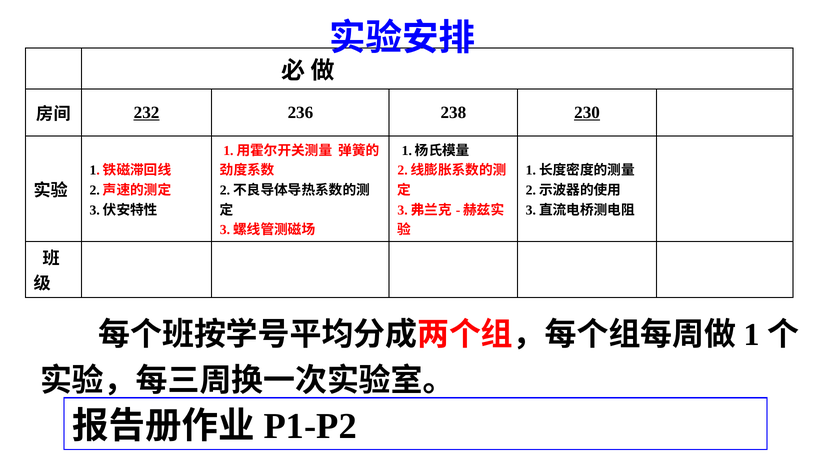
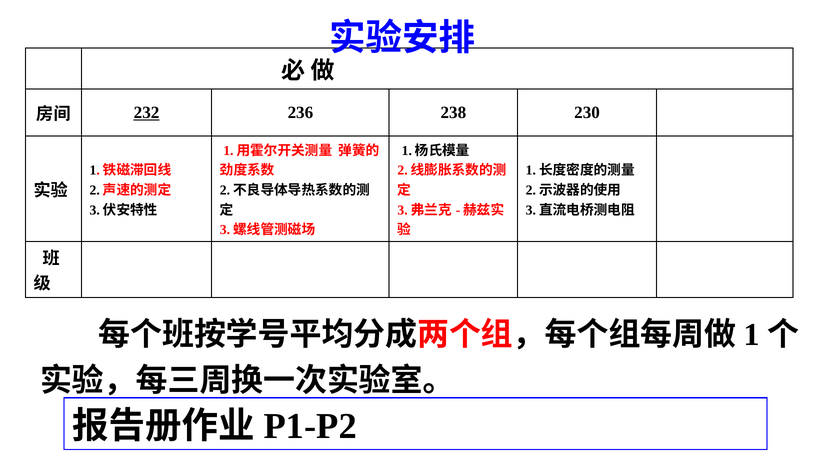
230 underline: present -> none
